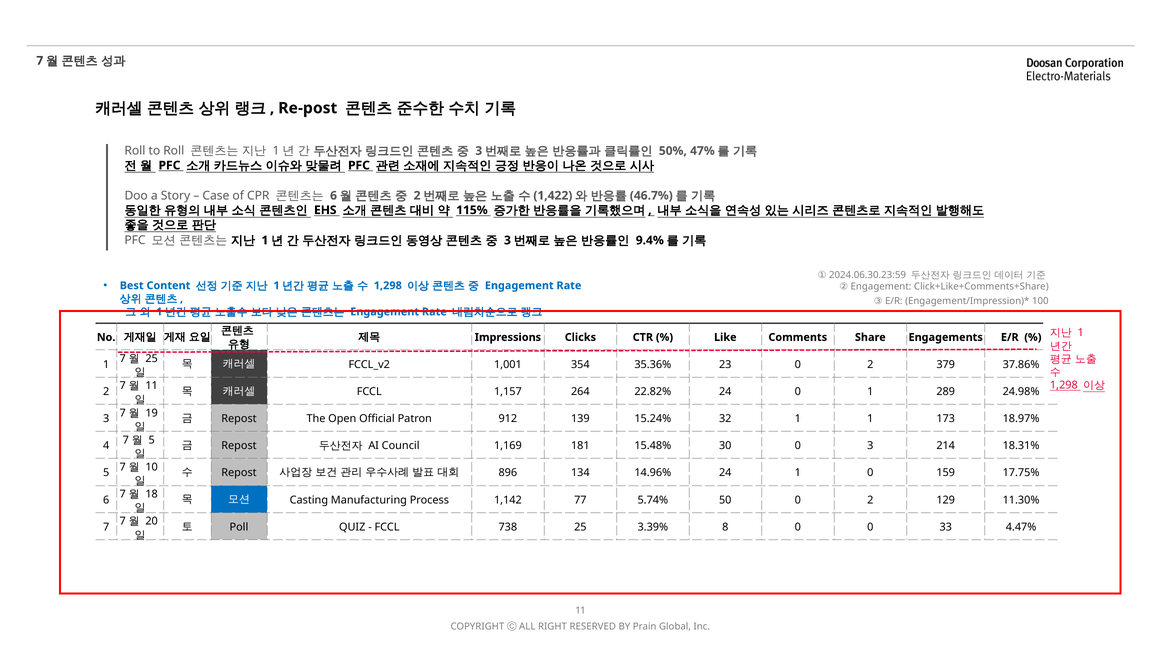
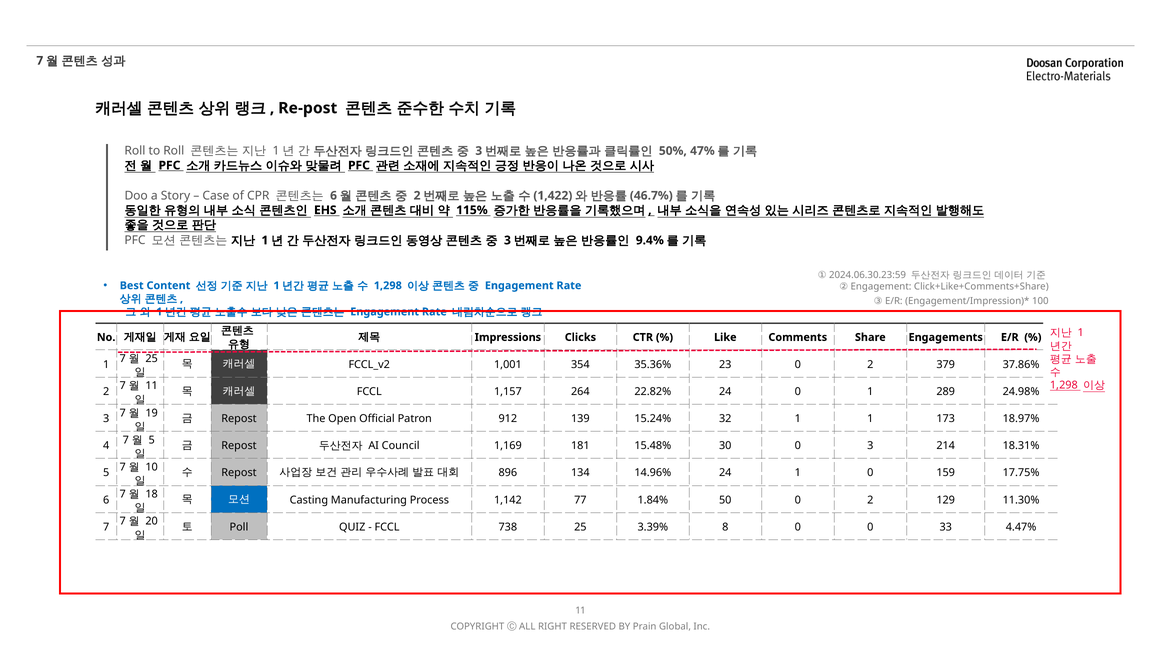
5.74%: 5.74% -> 1.84%
